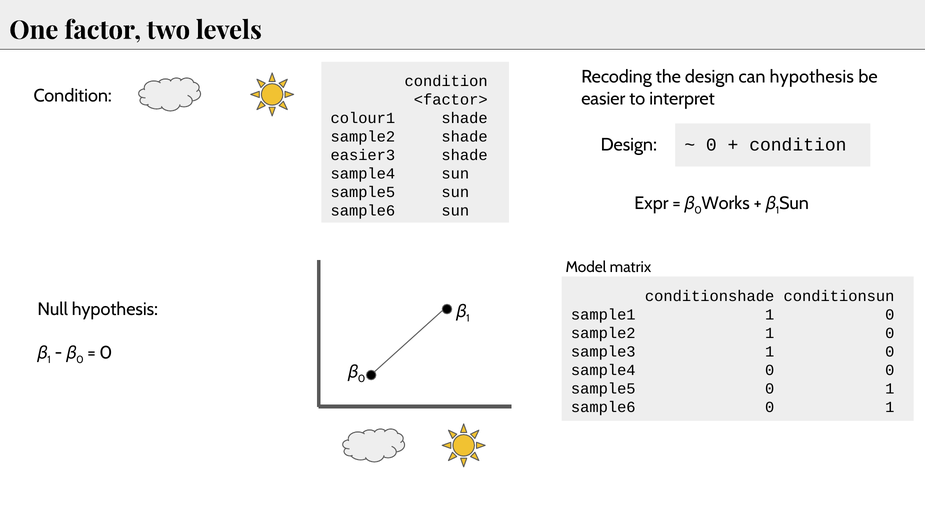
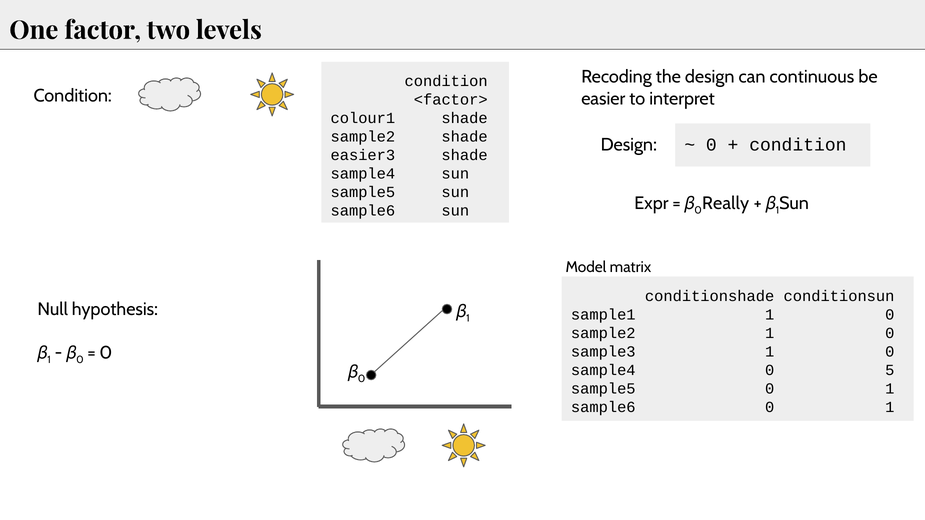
can hypothesis: hypothesis -> continuous
Works: Works -> Really
0 0: 0 -> 5
